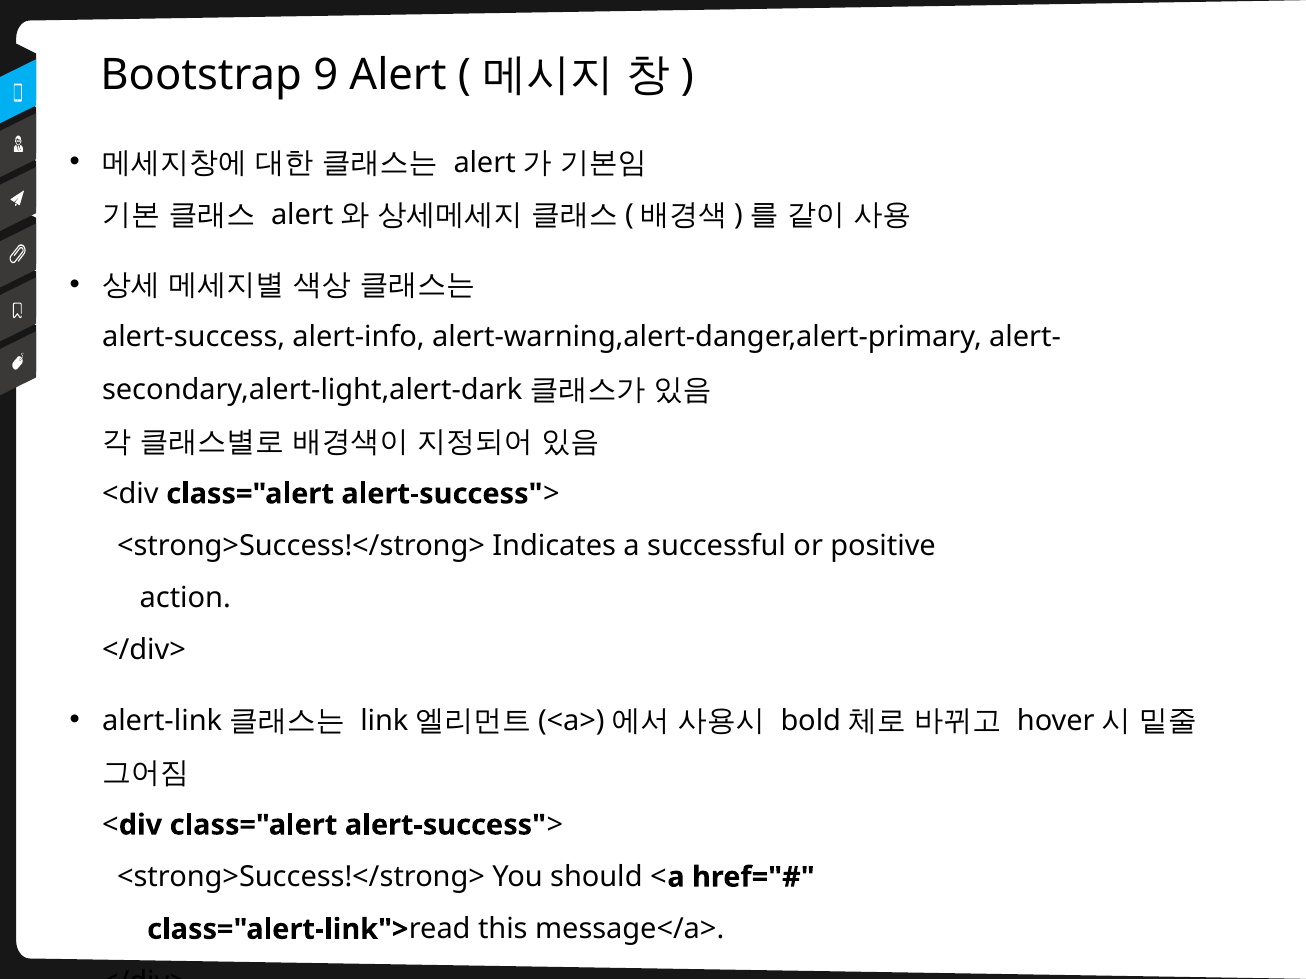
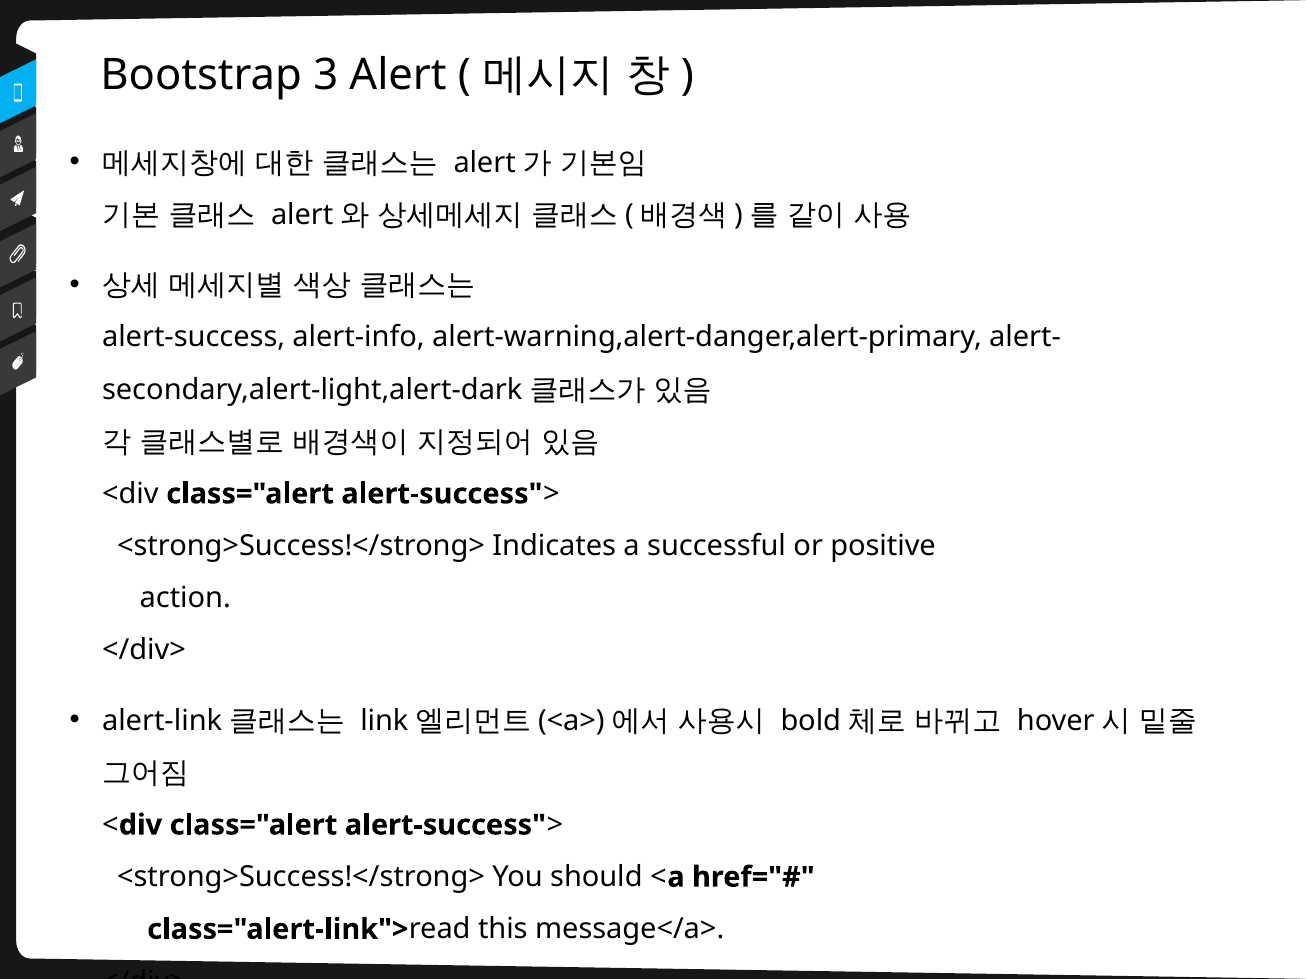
9: 9 -> 3
